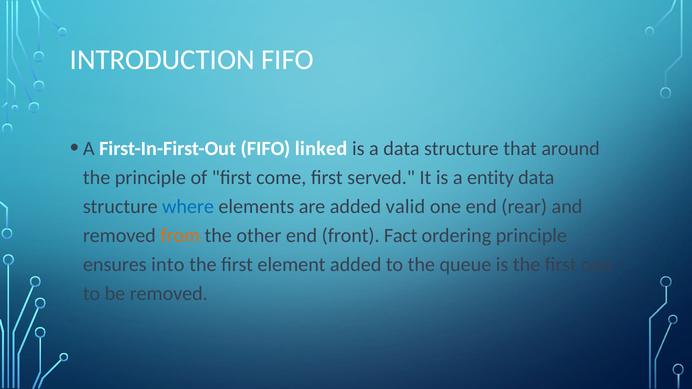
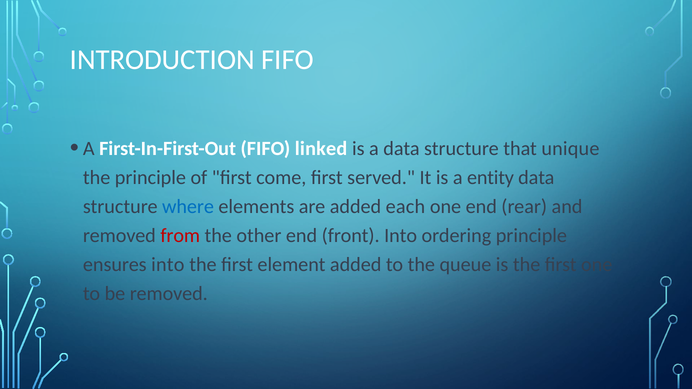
around: around -> unique
valid: valid -> each
from colour: orange -> red
front Fact: Fact -> Into
